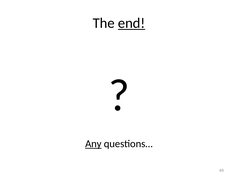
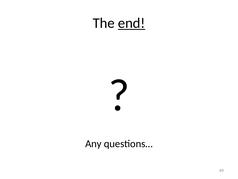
Any underline: present -> none
